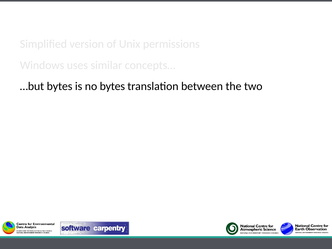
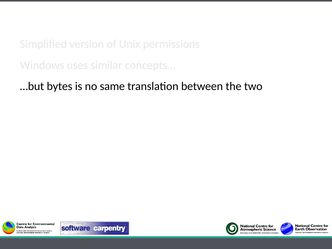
no bytes: bytes -> same
